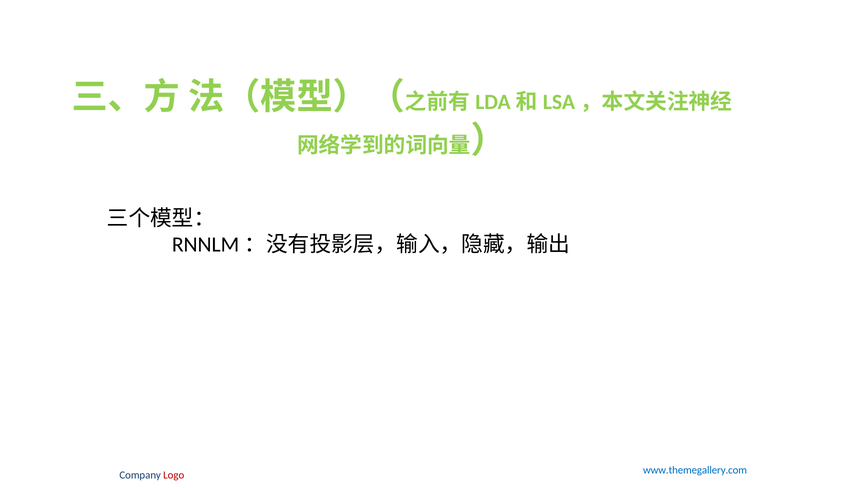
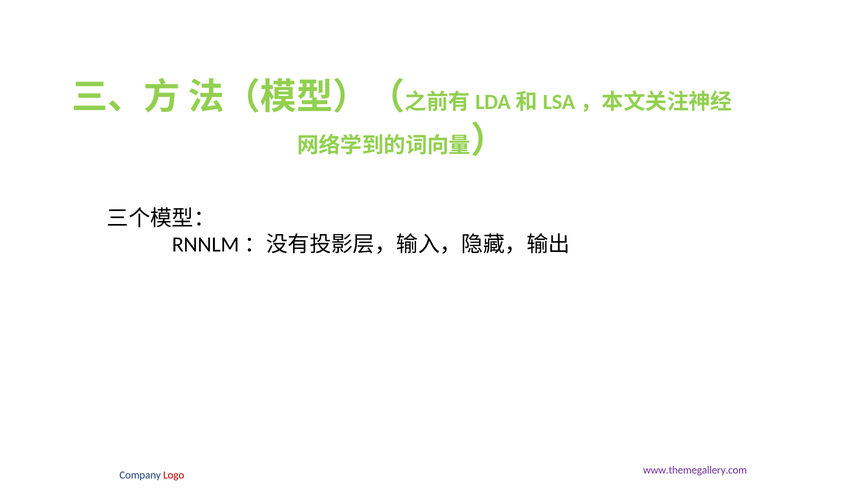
www.themegallery.com colour: blue -> purple
